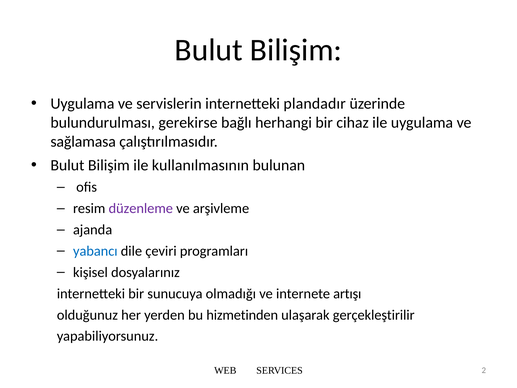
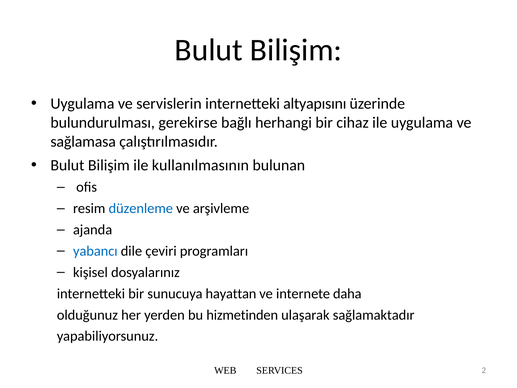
plandadır: plandadır -> altyapısını
düzenleme colour: purple -> blue
olmadığı: olmadığı -> hayattan
artışı: artışı -> daha
gerçekleştirilir: gerçekleştirilir -> sağlamaktadır
